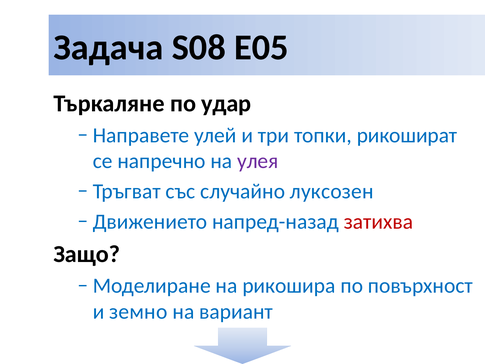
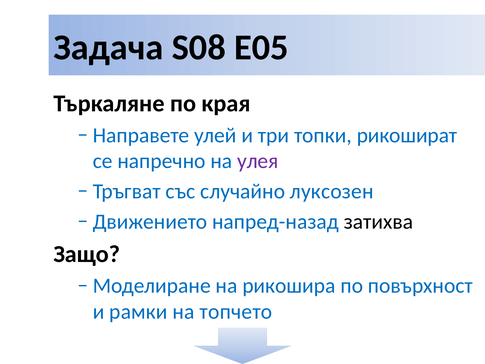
удар: удар -> края
затихва colour: red -> black
земно: земно -> рамки
вариант: вариант -> топчето
